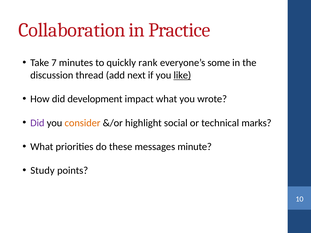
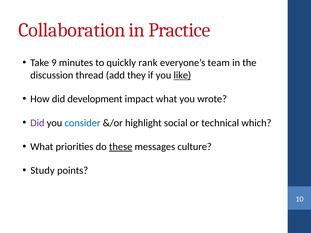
7: 7 -> 9
some: some -> team
next: next -> they
consider colour: orange -> blue
marks: marks -> which
these underline: none -> present
minute: minute -> culture
